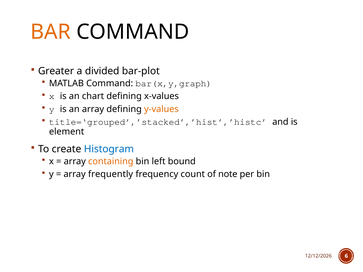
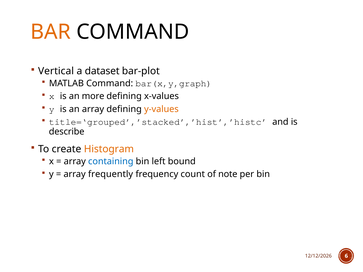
Greater: Greater -> Vertical
divided: divided -> dataset
chart: chart -> more
element: element -> describe
Histogram colour: blue -> orange
containing colour: orange -> blue
